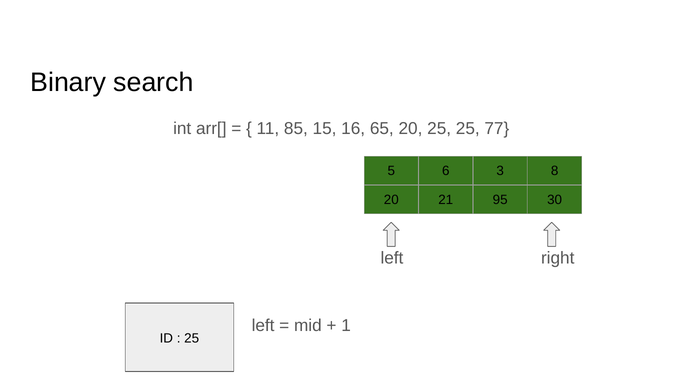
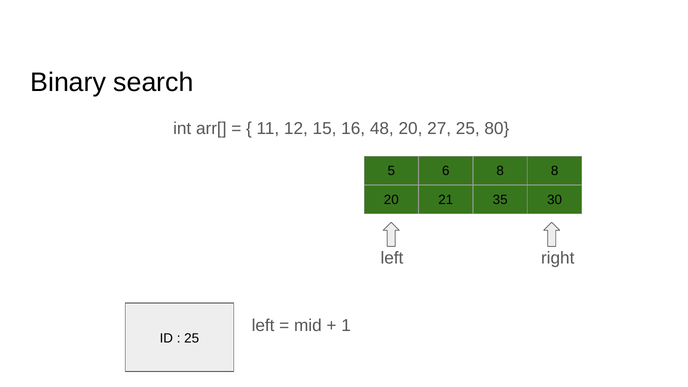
85: 85 -> 12
65: 65 -> 48
20 25: 25 -> 27
77: 77 -> 80
6 3: 3 -> 8
95: 95 -> 35
